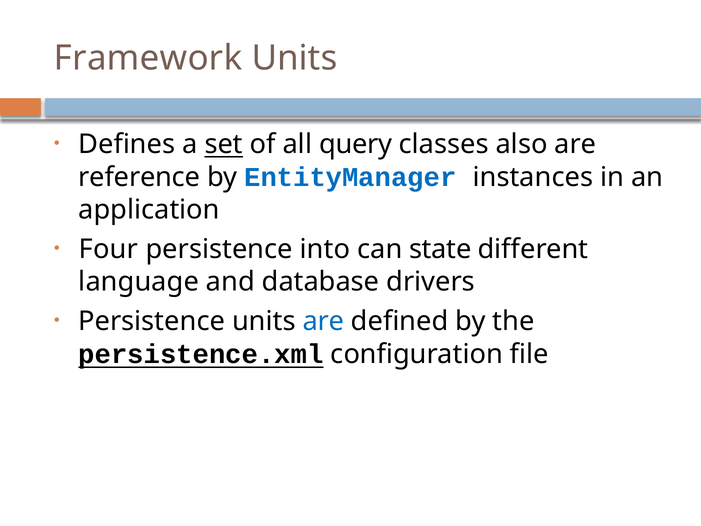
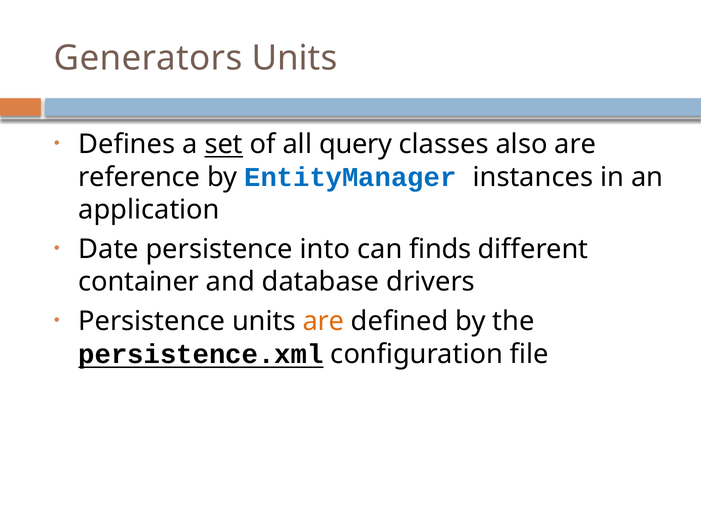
Framework: Framework -> Generators
Four: Four -> Date
state: state -> finds
language: language -> container
are at (323, 321) colour: blue -> orange
